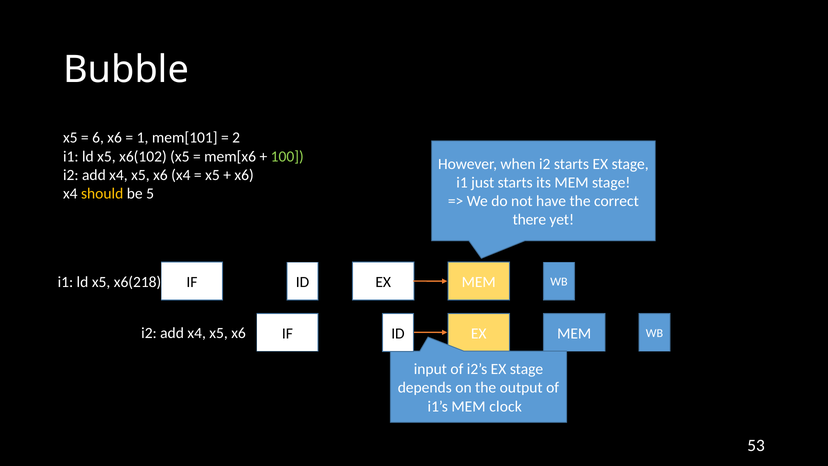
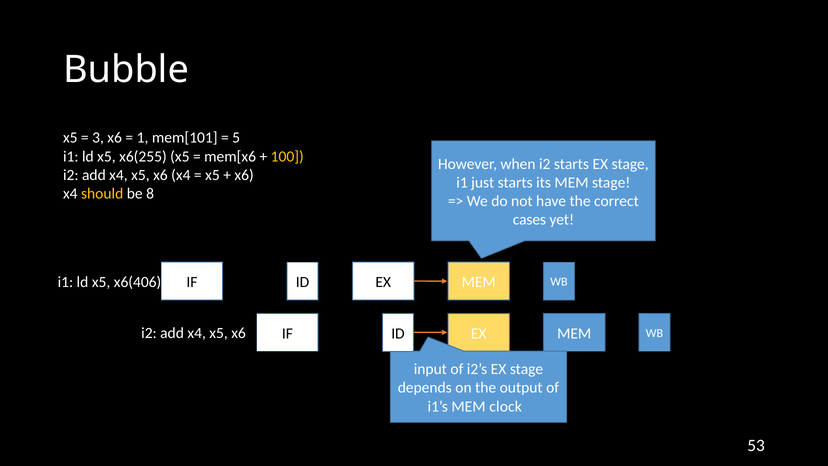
6: 6 -> 3
2: 2 -> 5
x6(102: x6(102 -> x6(255
100 colour: light green -> yellow
5: 5 -> 8
there: there -> cases
x6(218: x6(218 -> x6(406
